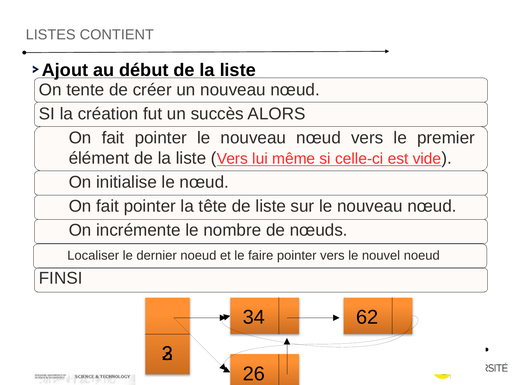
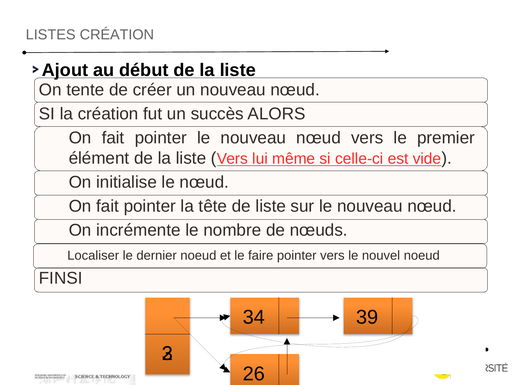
LISTES CONTIENT: CONTIENT -> CRÉATION
62: 62 -> 39
